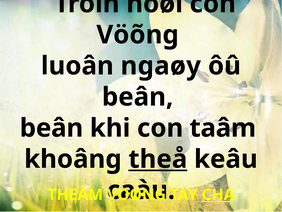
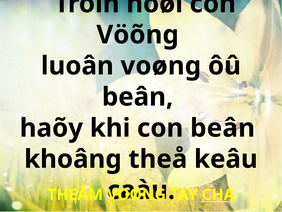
luoân ngaøy: ngaøy -> voøng
beân at (51, 128): beân -> haõy
con taâm: taâm -> beân
theå underline: present -> none
